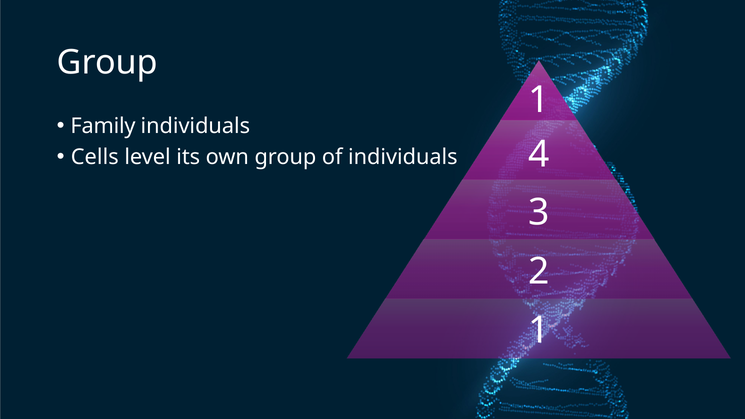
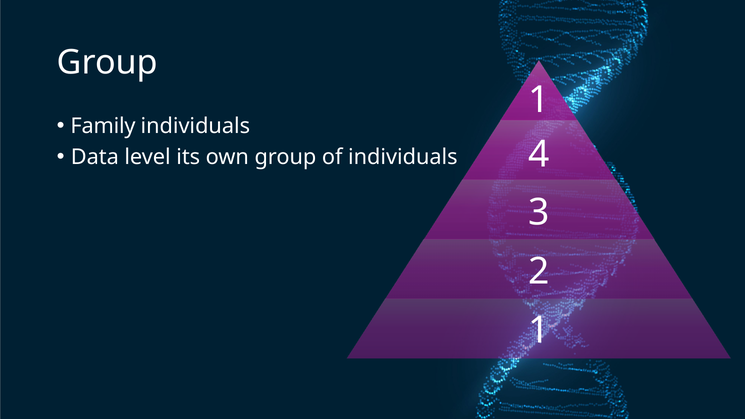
Cells: Cells -> Data
